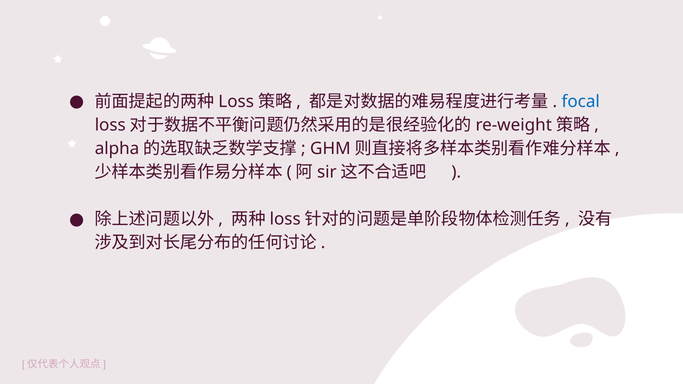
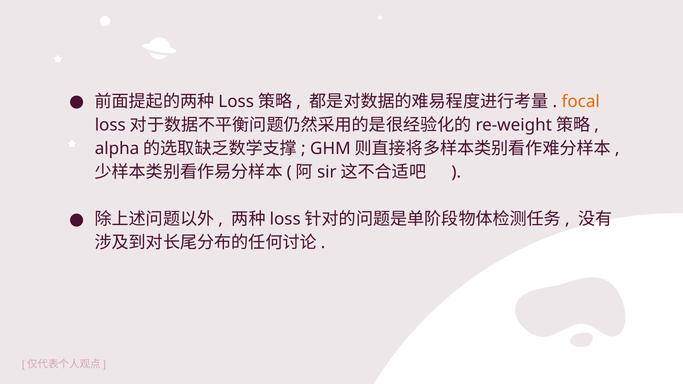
focal colour: blue -> orange
